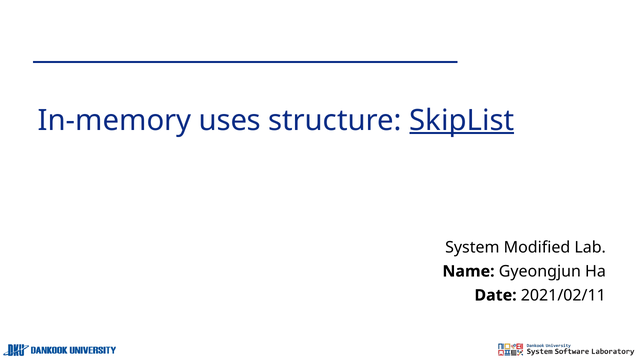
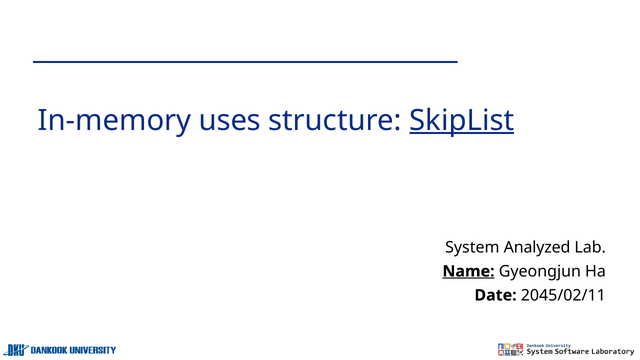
Modified: Modified -> Analyzed
Name underline: none -> present
2021/02/11: 2021/02/11 -> 2045/02/11
